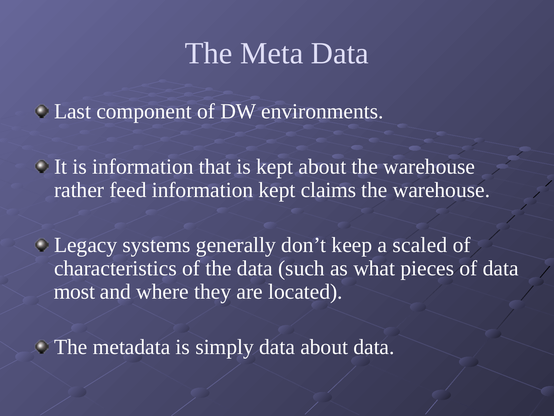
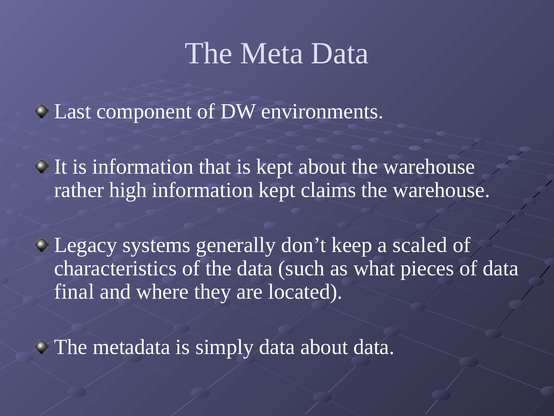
feed: feed -> high
most: most -> final
